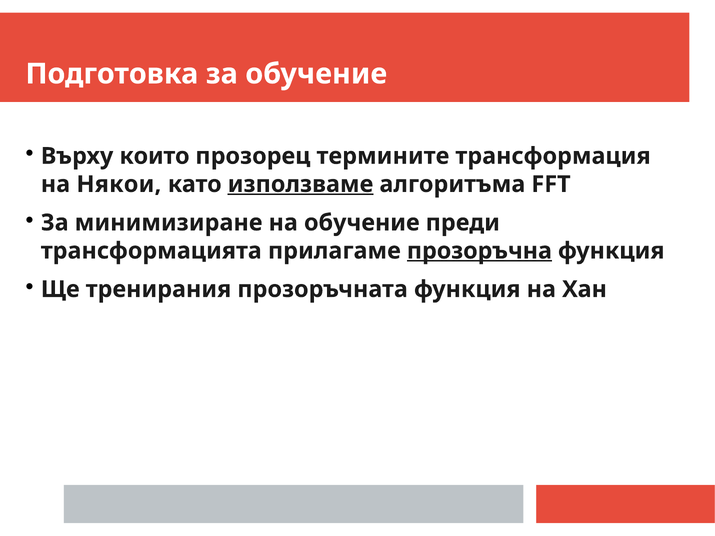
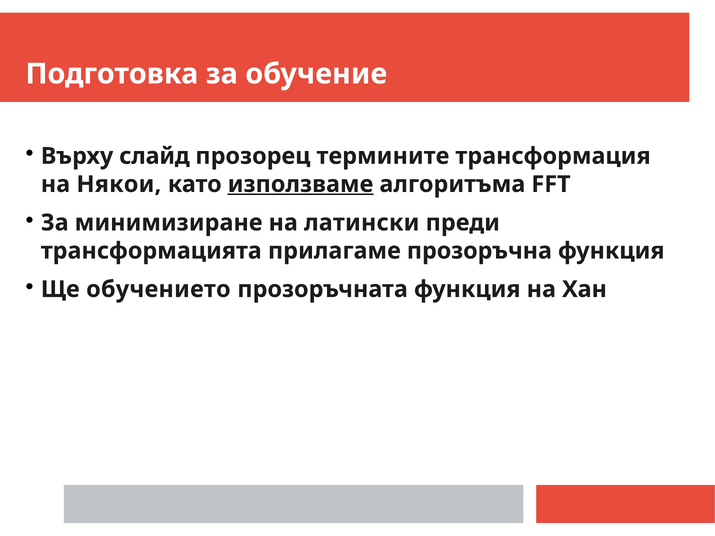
които: които -> слайд
на обучение: обучение -> латински
прозоръчна underline: present -> none
тренирания: тренирания -> обучението
